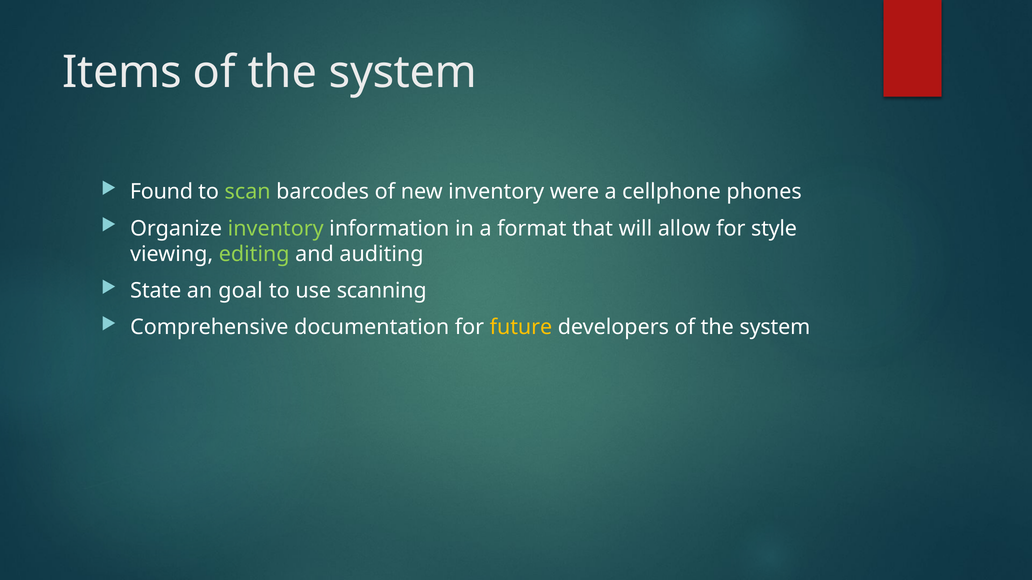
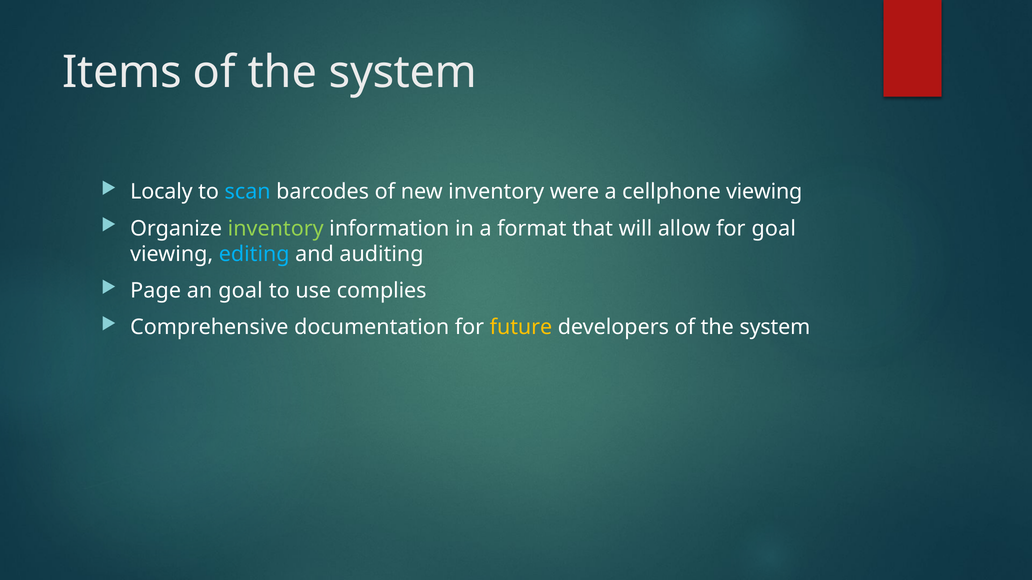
Found: Found -> Localy
scan colour: light green -> light blue
cellphone phones: phones -> viewing
for style: style -> goal
editing colour: light green -> light blue
State: State -> Page
scanning: scanning -> complies
